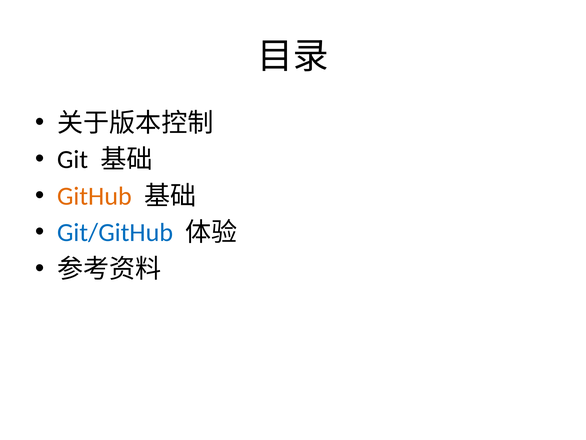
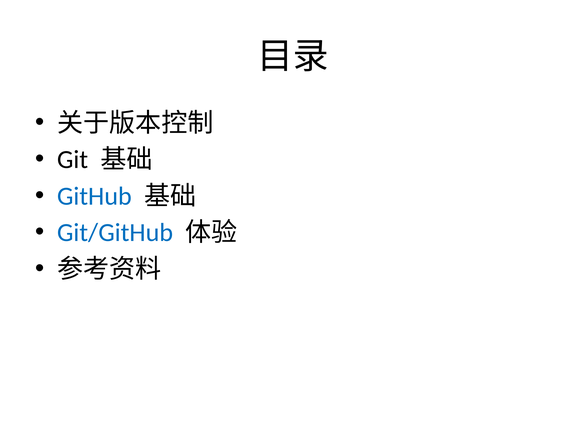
GitHub colour: orange -> blue
